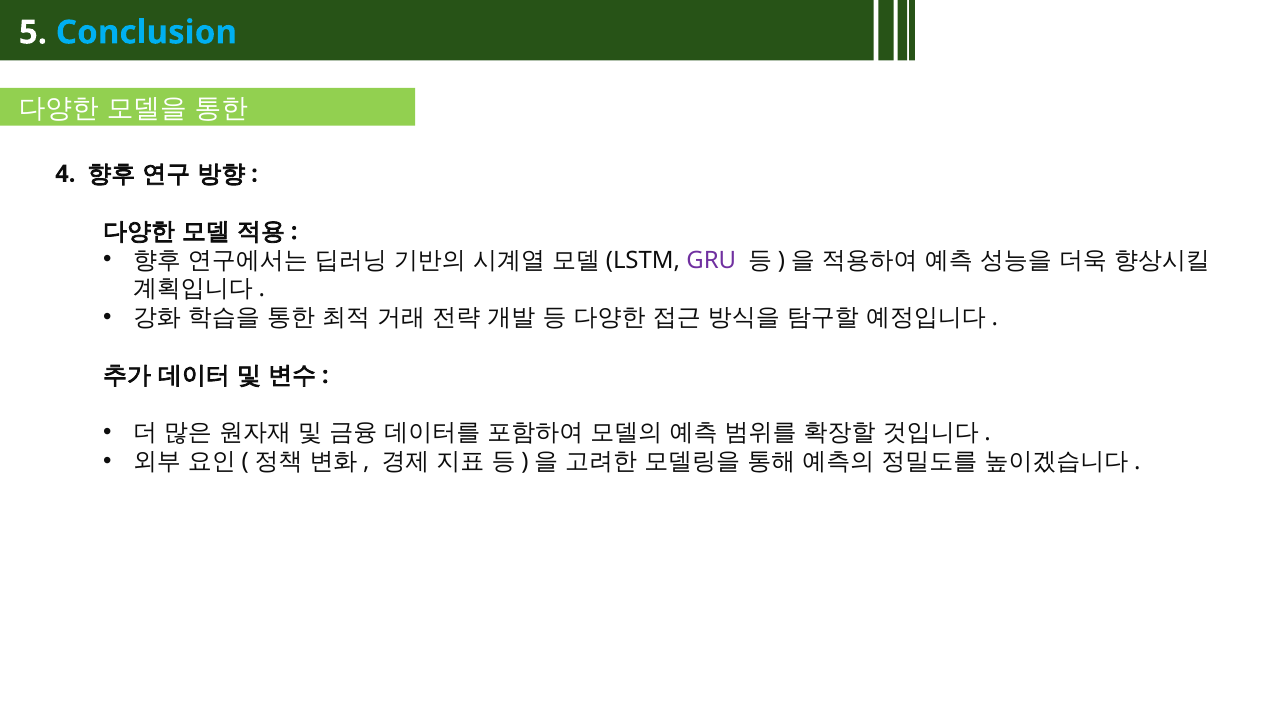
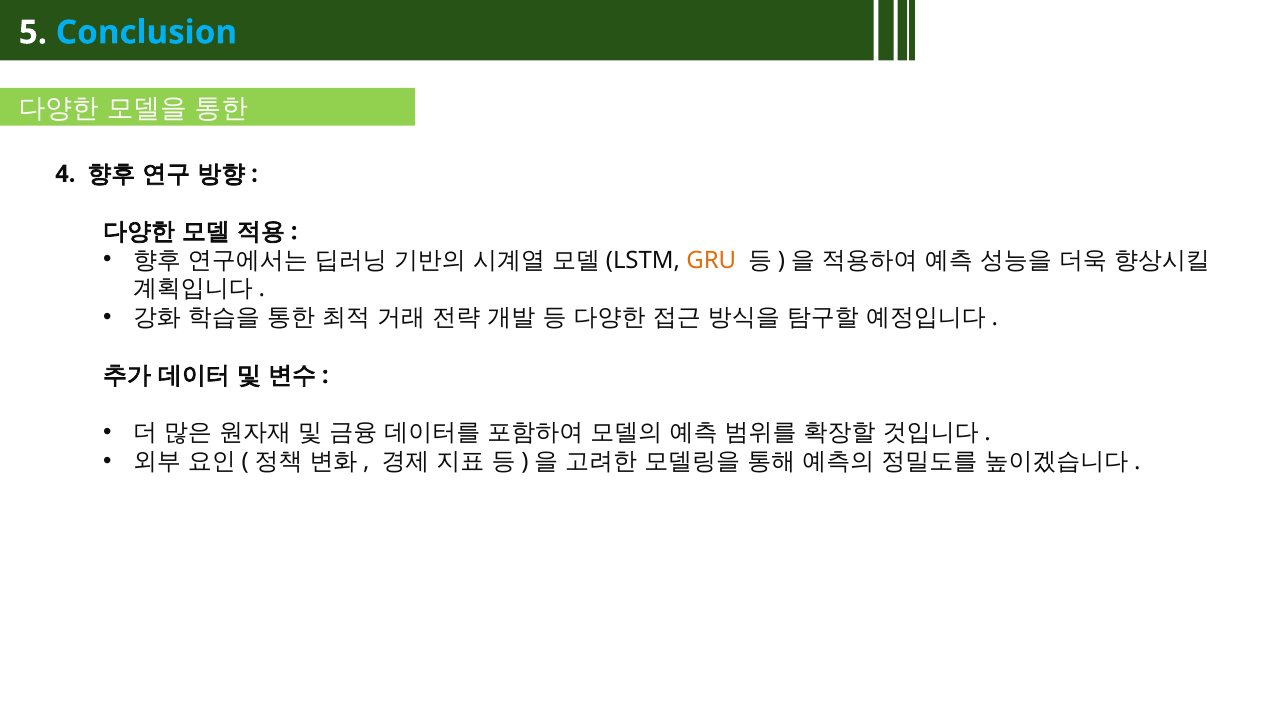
GRU colour: purple -> orange
